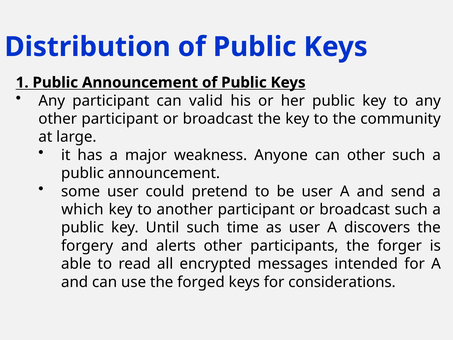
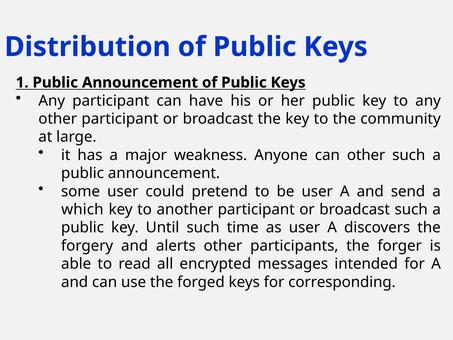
valid: valid -> have
considerations: considerations -> corresponding
